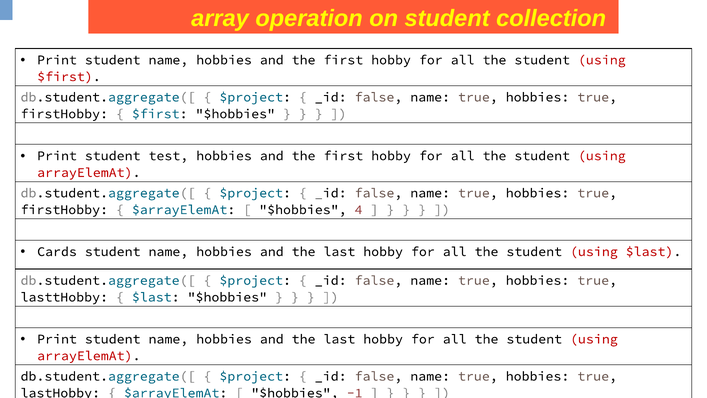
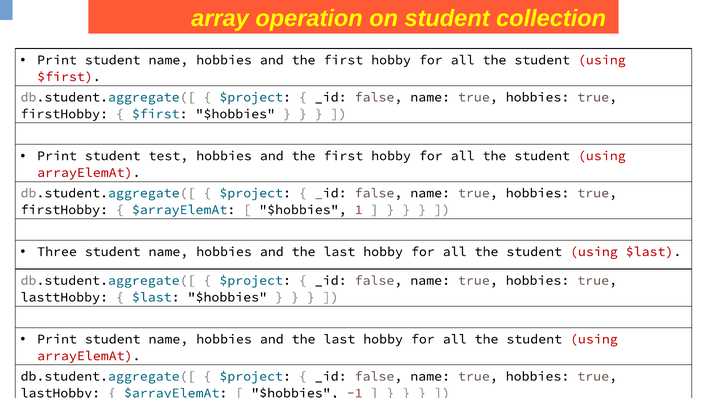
4: 4 -> 1
Cards: Cards -> Three
